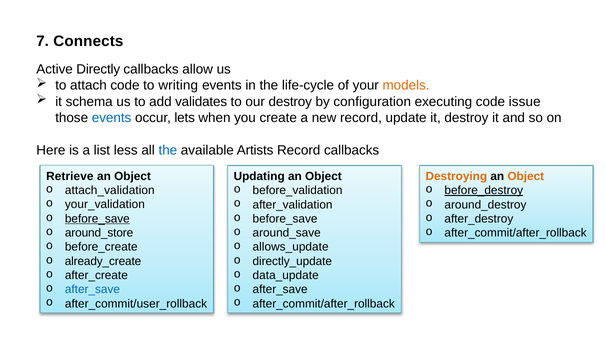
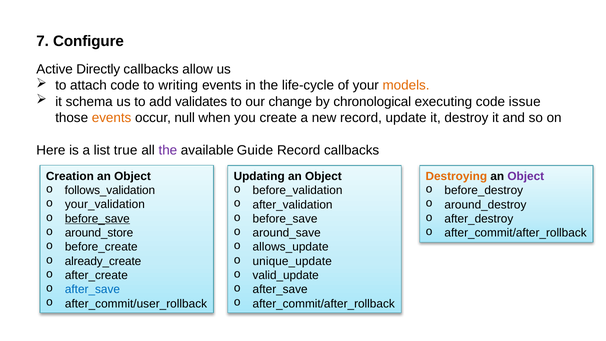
Connects: Connects -> Configure
our destroy: destroy -> change
configuration: configuration -> chronological
events at (112, 118) colour: blue -> orange
lets: lets -> null
less: less -> true
the at (168, 150) colour: blue -> purple
Artists: Artists -> Guide
Retrieve: Retrieve -> Creation
Object at (526, 176) colour: orange -> purple
attach_validation: attach_validation -> follows_validation
before_destroy underline: present -> none
directly_update: directly_update -> unique_update
data_update: data_update -> valid_update
